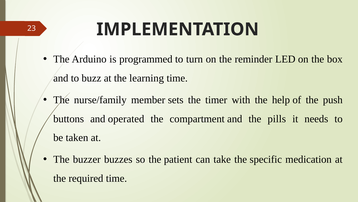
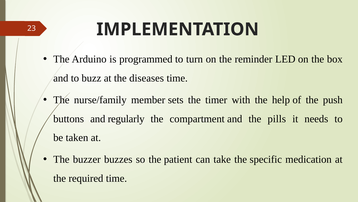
learning: learning -> diseases
operated: operated -> regularly
